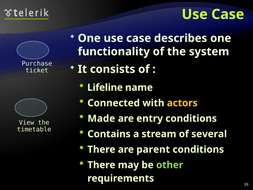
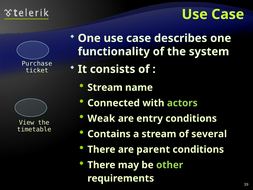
Lifeline at (105, 87): Lifeline -> Stream
actors colour: yellow -> light green
Made: Made -> Weak
